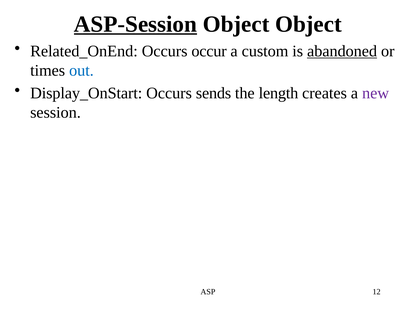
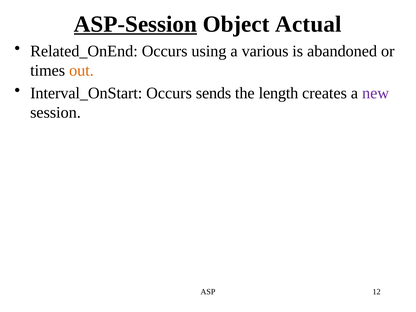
Object Object: Object -> Actual
occur: occur -> using
custom: custom -> various
abandoned underline: present -> none
out colour: blue -> orange
Display_OnStart: Display_OnStart -> Interval_OnStart
